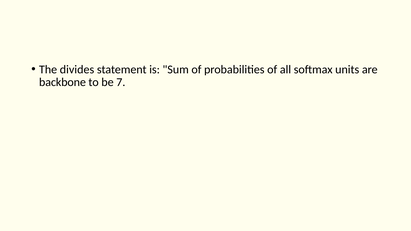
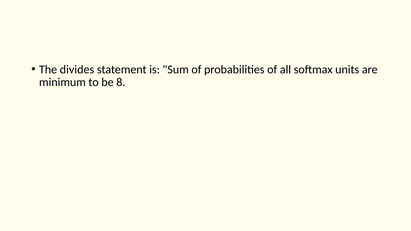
backbone: backbone -> minimum
7: 7 -> 8
